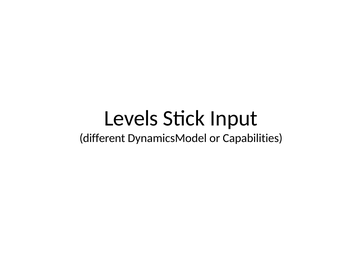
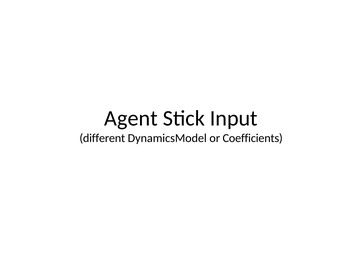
Levels: Levels -> Agent
Capabilities: Capabilities -> Coefficients
